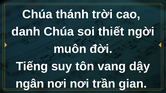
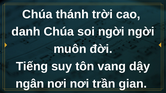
soi thiết: thiết -> ngời
